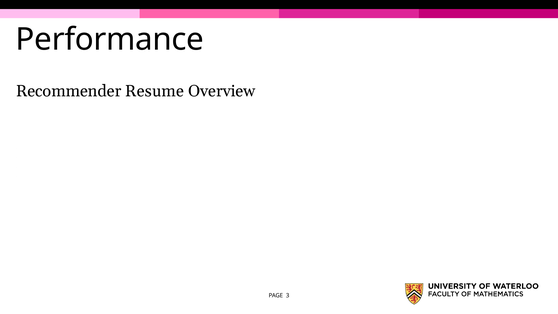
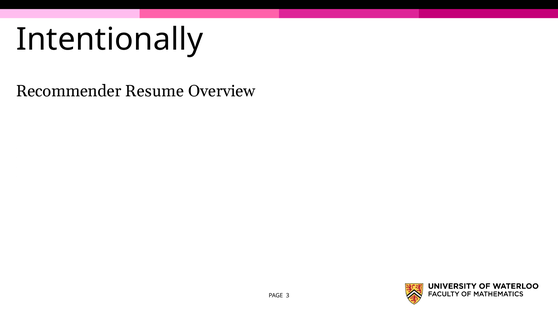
Performance: Performance -> Intentionally
